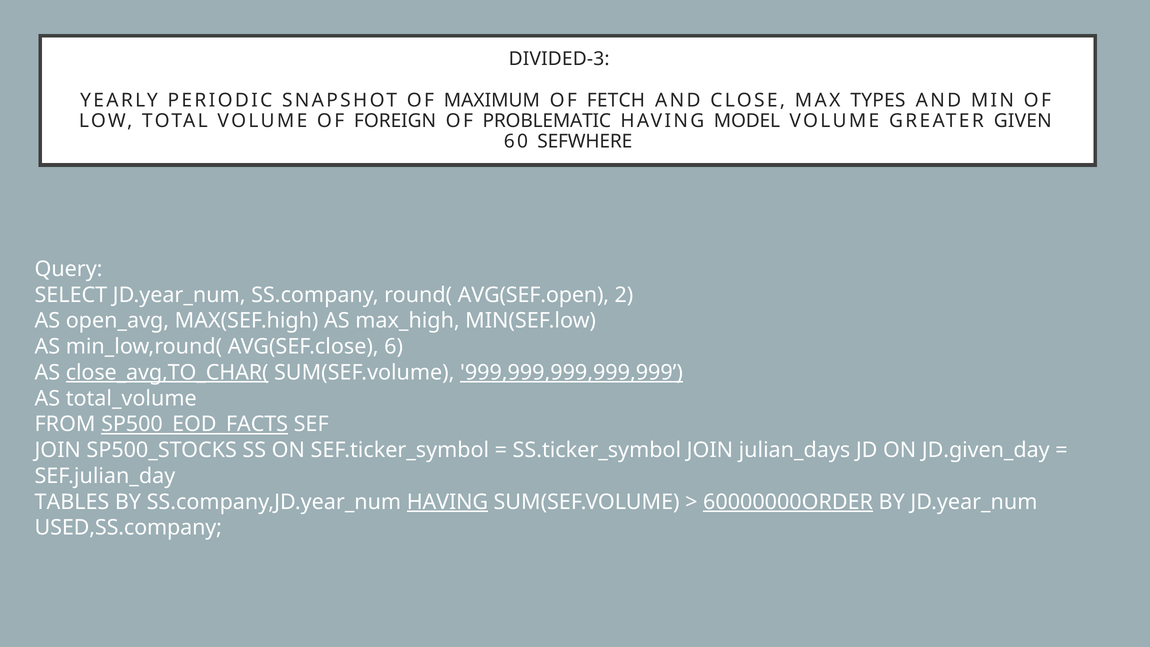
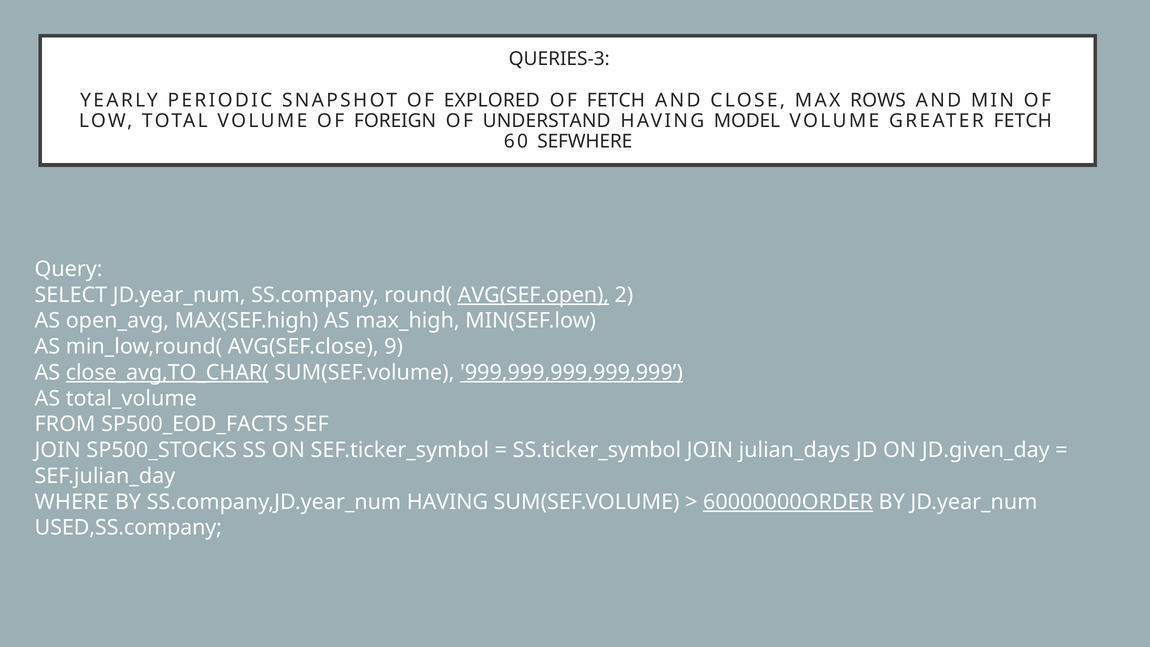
DIVIDED-3: DIVIDED-3 -> QUERIES-3
MAXIMUM: MAXIMUM -> EXPLORED
TYPES: TYPES -> ROWS
PROBLEMATIC: PROBLEMATIC -> UNDERSTAND
GREATER GIVEN: GIVEN -> FETCH
AVG(SEF.open underline: none -> present
6: 6 -> 9
SP500_EOD_FACTS underline: present -> none
TABLES: TABLES -> WHERE
HAVING at (447, 502) underline: present -> none
